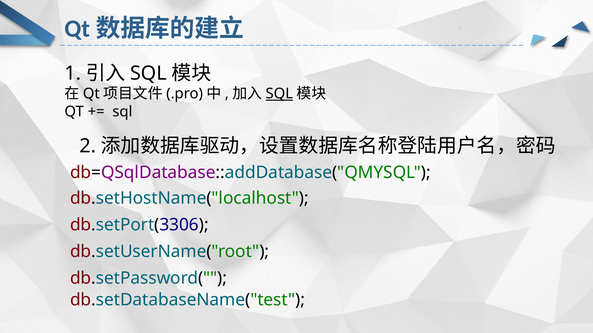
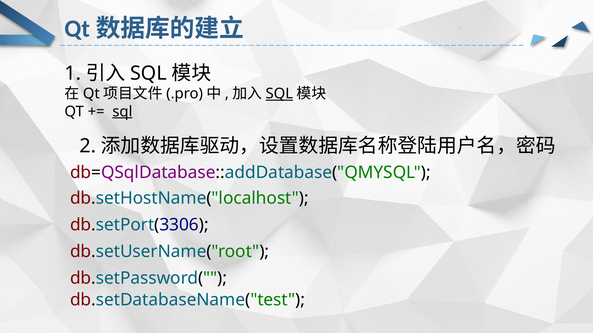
sql at (122, 112) underline: none -> present
